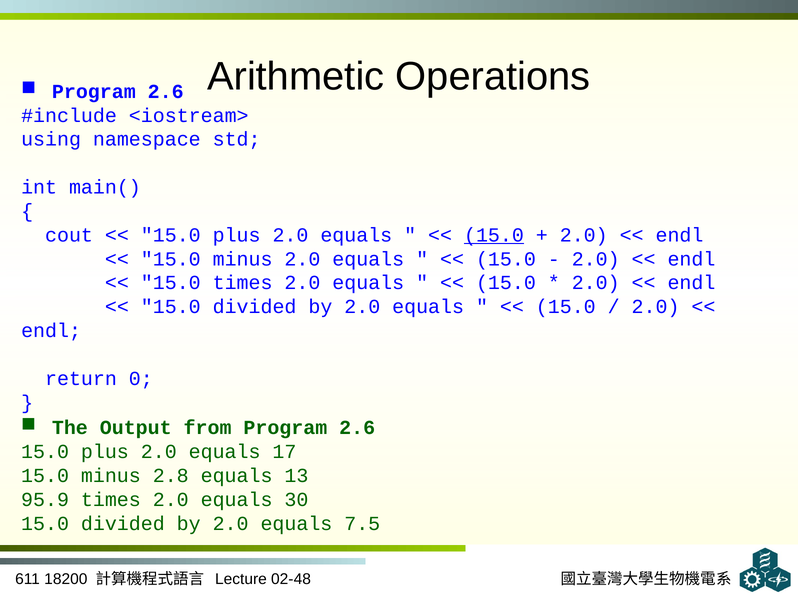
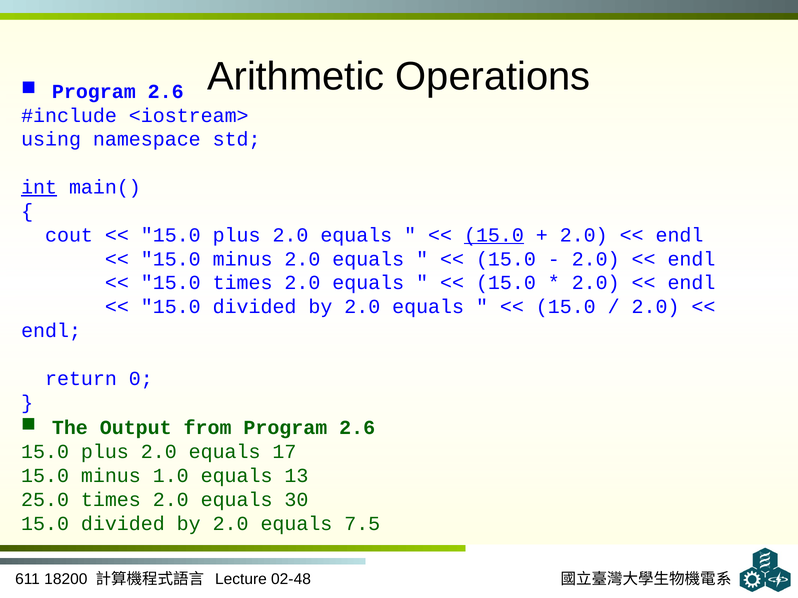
int underline: none -> present
2.8: 2.8 -> 1.0
95.9: 95.9 -> 25.0
